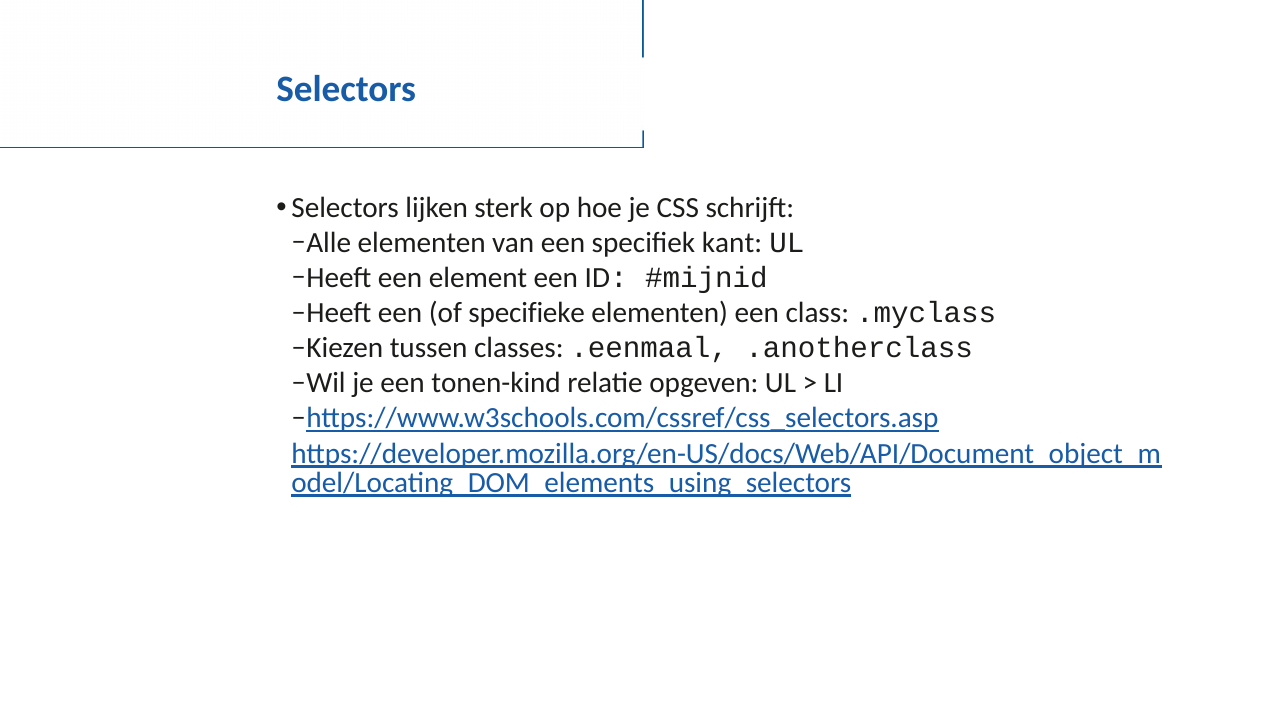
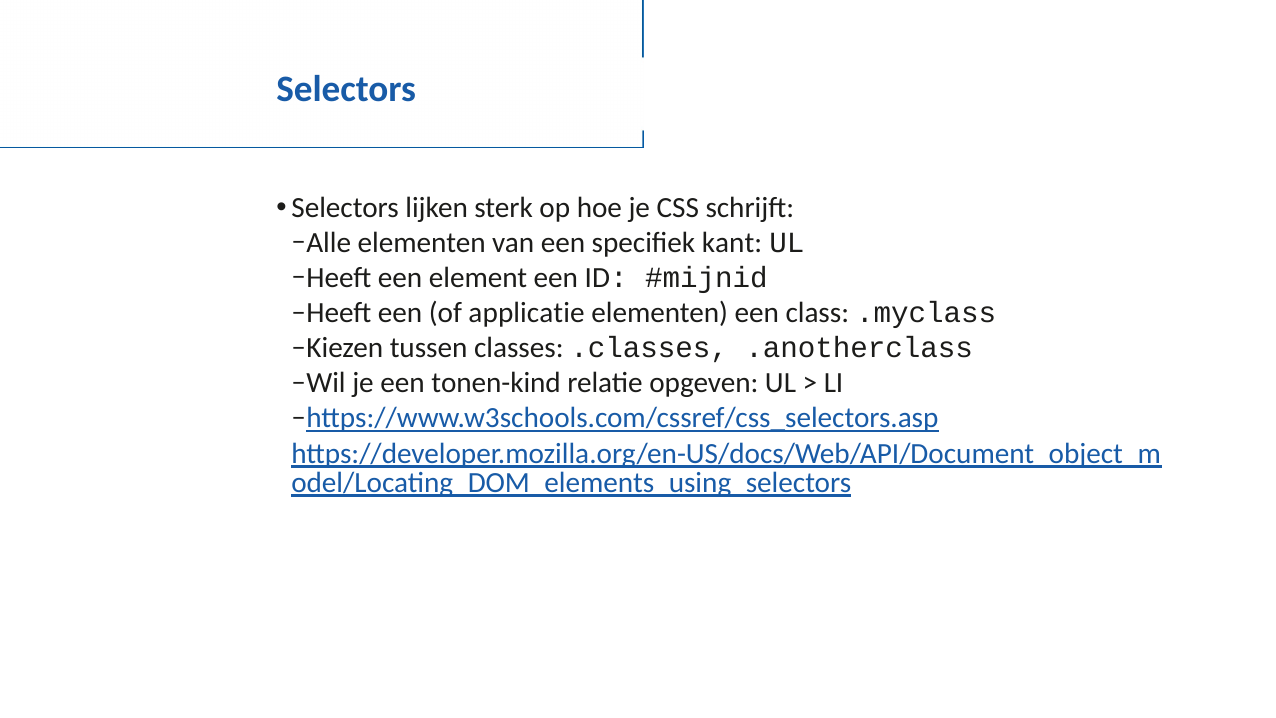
specifieke: specifieke -> applicatie
.eenmaal: .eenmaal -> .classes
